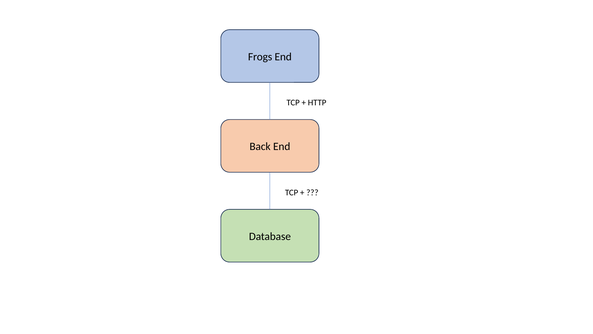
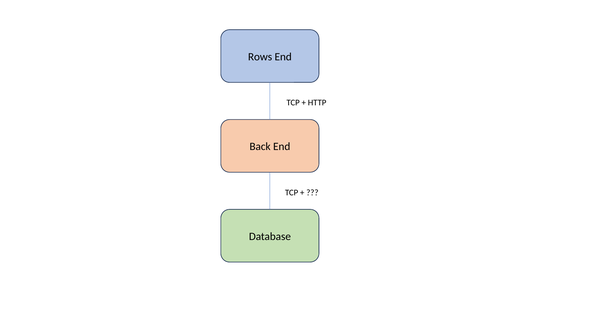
Frogs: Frogs -> Rows
